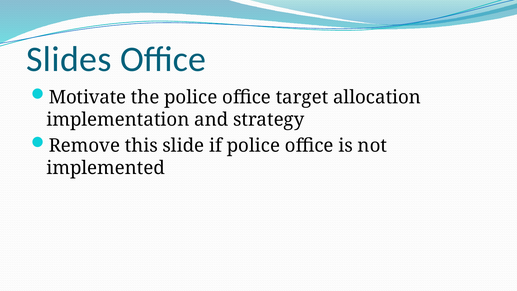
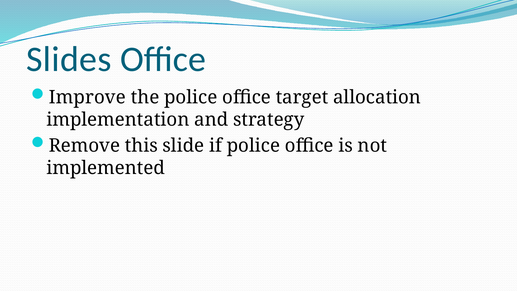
Motivate: Motivate -> Improve
